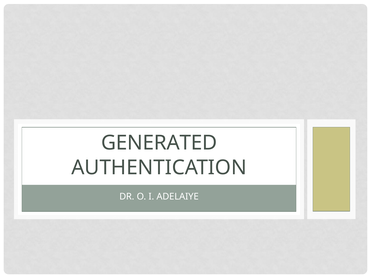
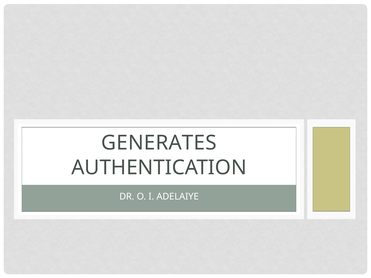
GENERATED: GENERATED -> GENERATES
